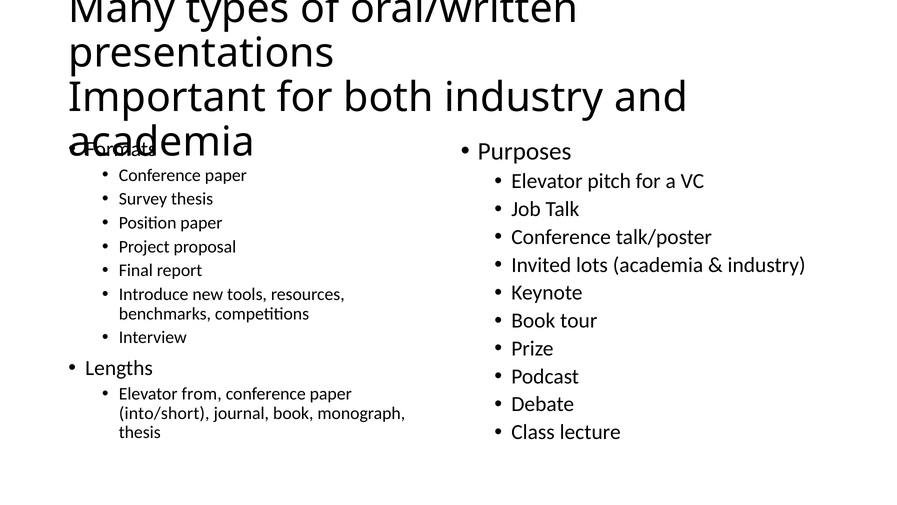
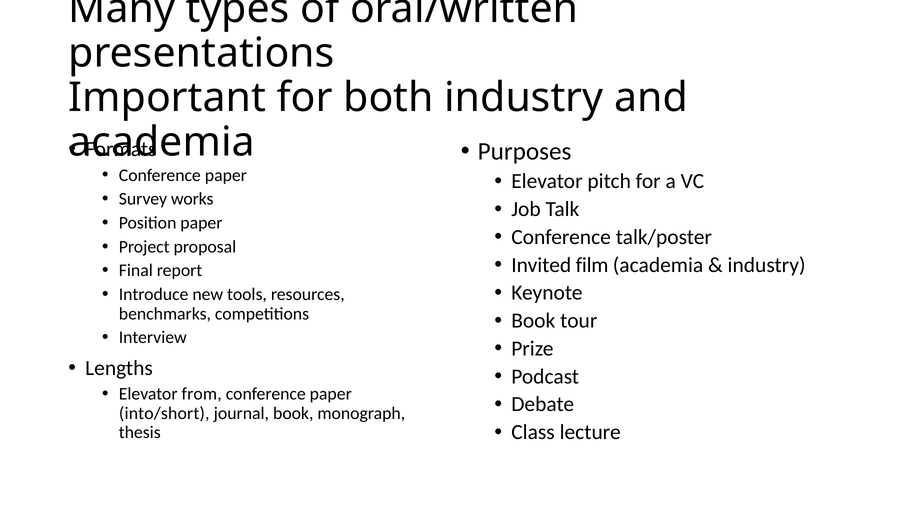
Survey thesis: thesis -> works
lots: lots -> film
